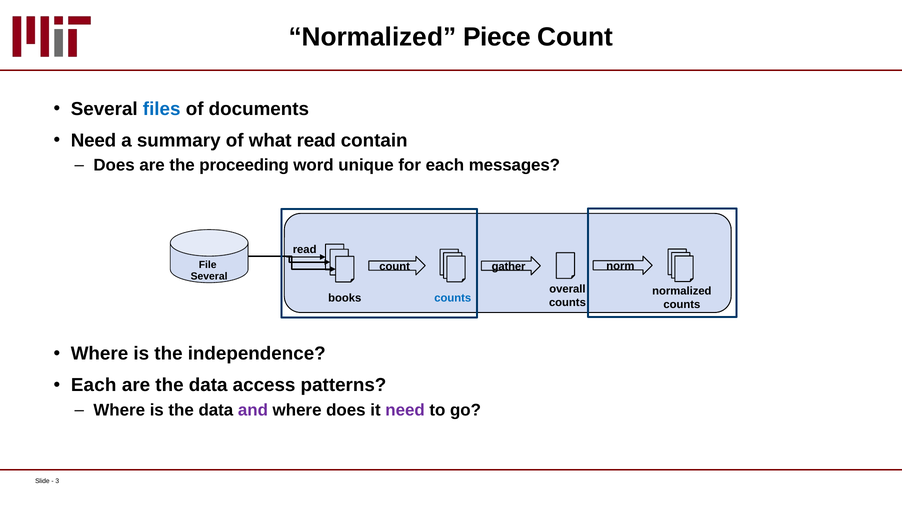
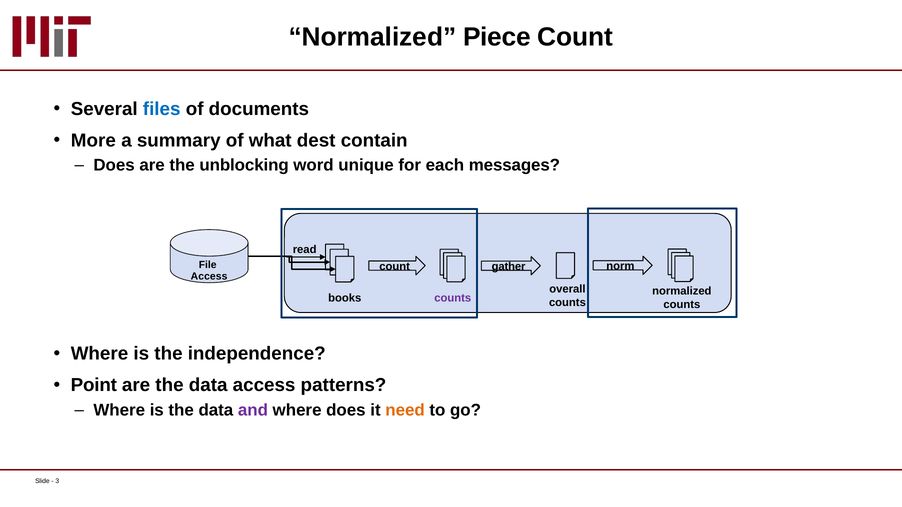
Need at (93, 141): Need -> More
what read: read -> dest
proceeding: proceeding -> unblocking
Several at (209, 276): Several -> Access
counts at (453, 298) colour: blue -> purple
Each at (94, 385): Each -> Point
need at (405, 410) colour: purple -> orange
